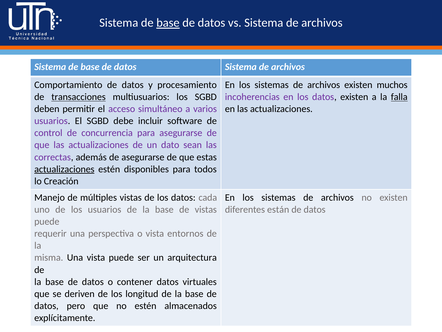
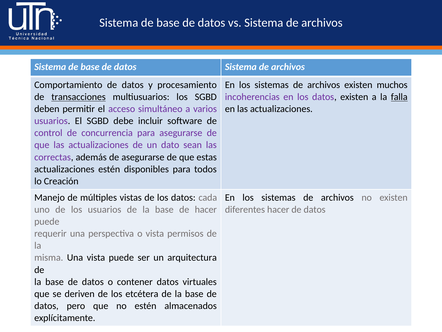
base at (168, 23) underline: present -> none
actualizaciones at (64, 169) underline: present -> none
de vistas: vistas -> hacer
diferentes están: están -> hacer
entornos: entornos -> permisos
longitud: longitud -> etcétera
